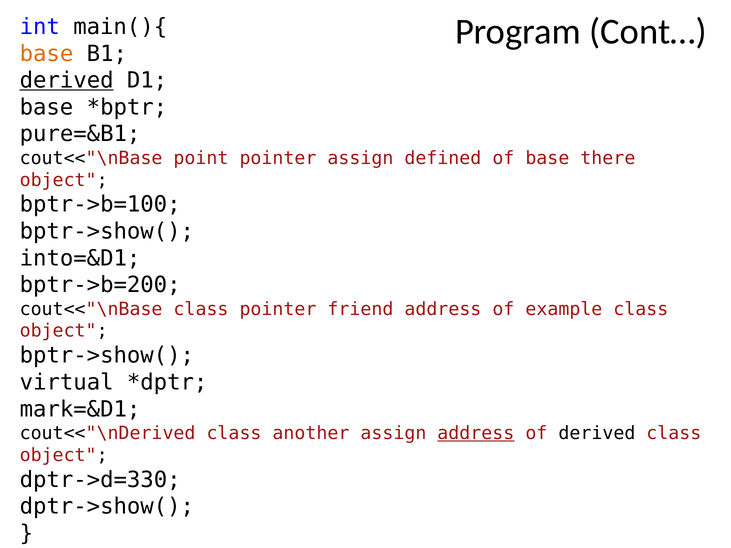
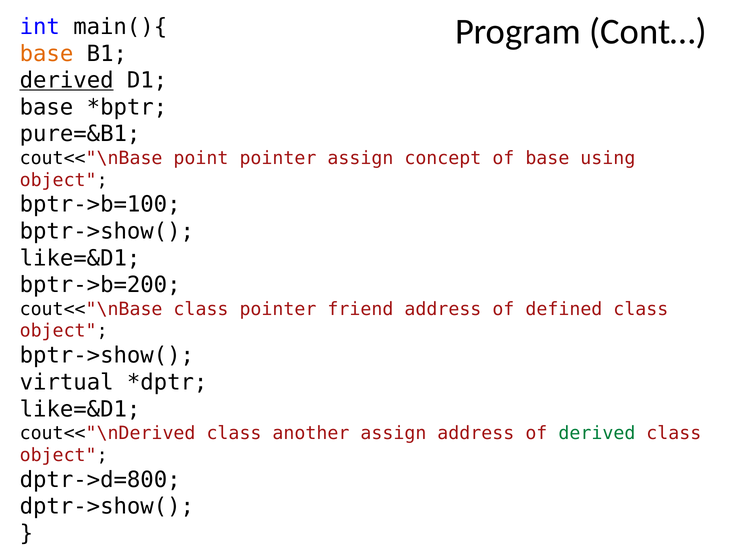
defined: defined -> concept
there: there -> using
into=&D1 at (80, 258): into=&D1 -> like=&D1
example: example -> defined
mark=&D1 at (80, 409): mark=&D1 -> like=&D1
address at (476, 433) underline: present -> none
derived at (597, 433) colour: black -> green
dptr->d=330: dptr->d=330 -> dptr->d=800
